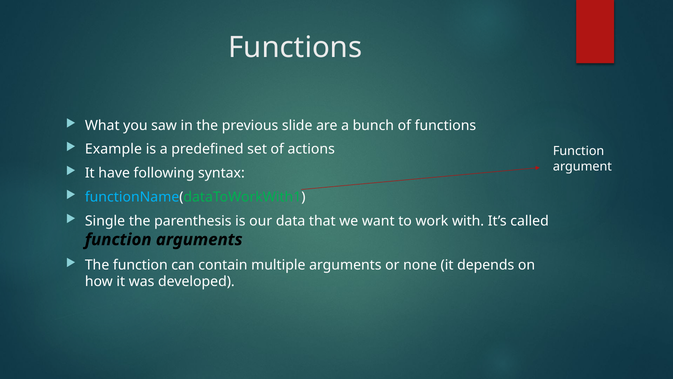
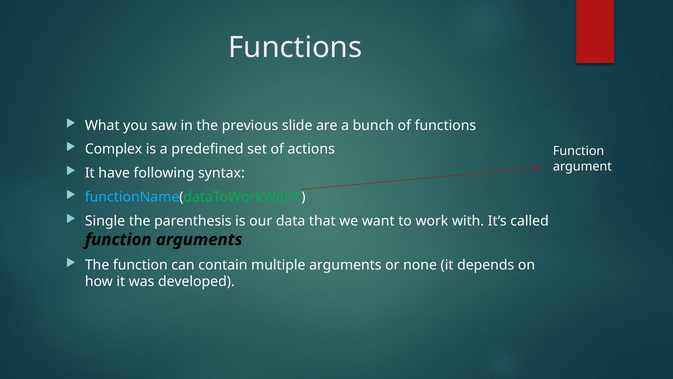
Example: Example -> Complex
